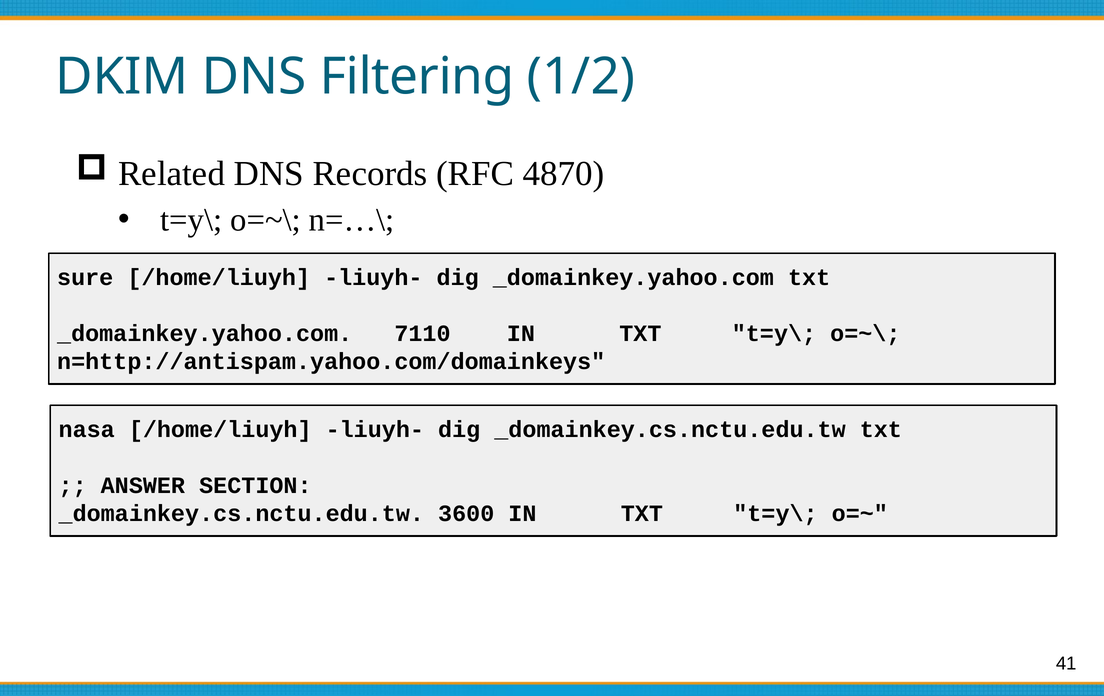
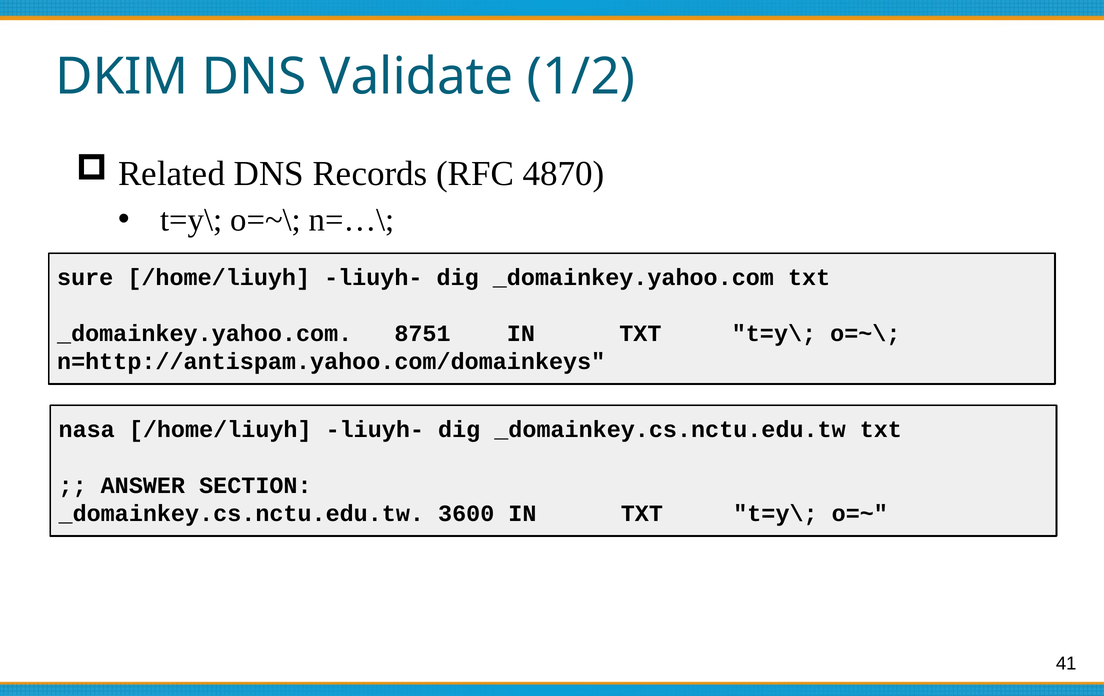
Filtering: Filtering -> Validate
7110: 7110 -> 8751
